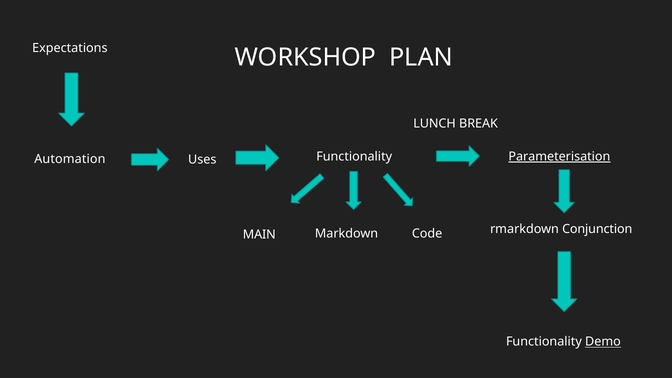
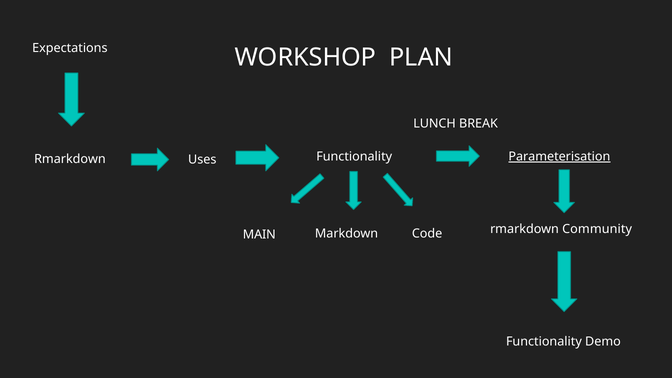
Automation at (70, 159): Automation -> Rmarkdown
Conjunction: Conjunction -> Community
Demo underline: present -> none
